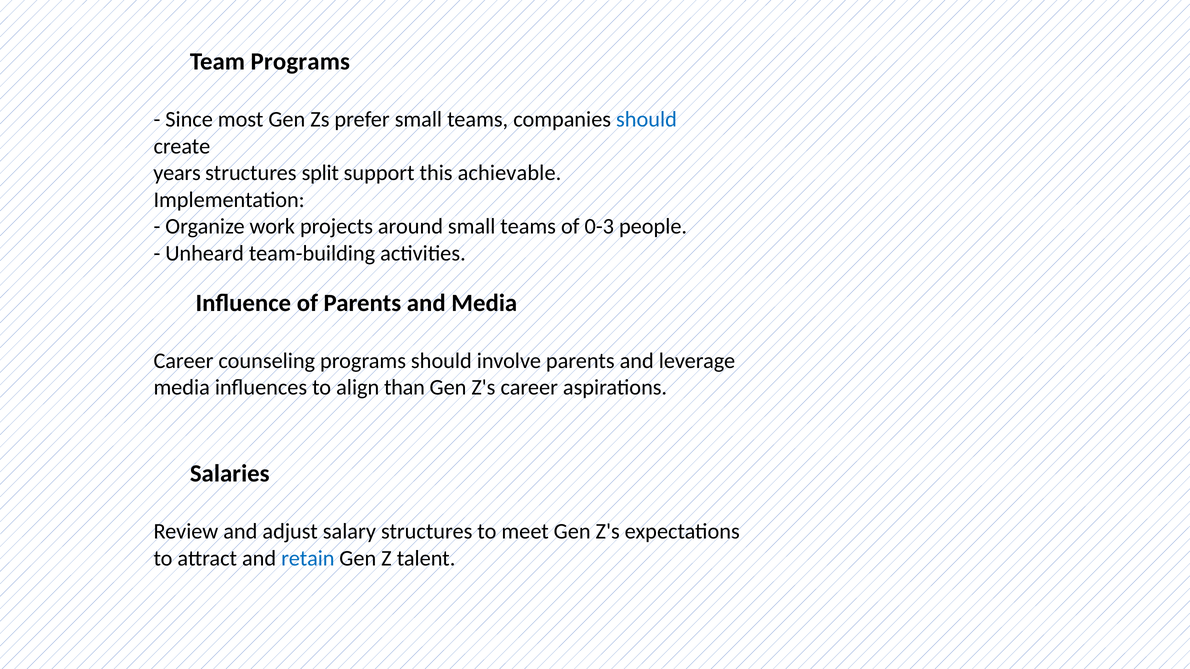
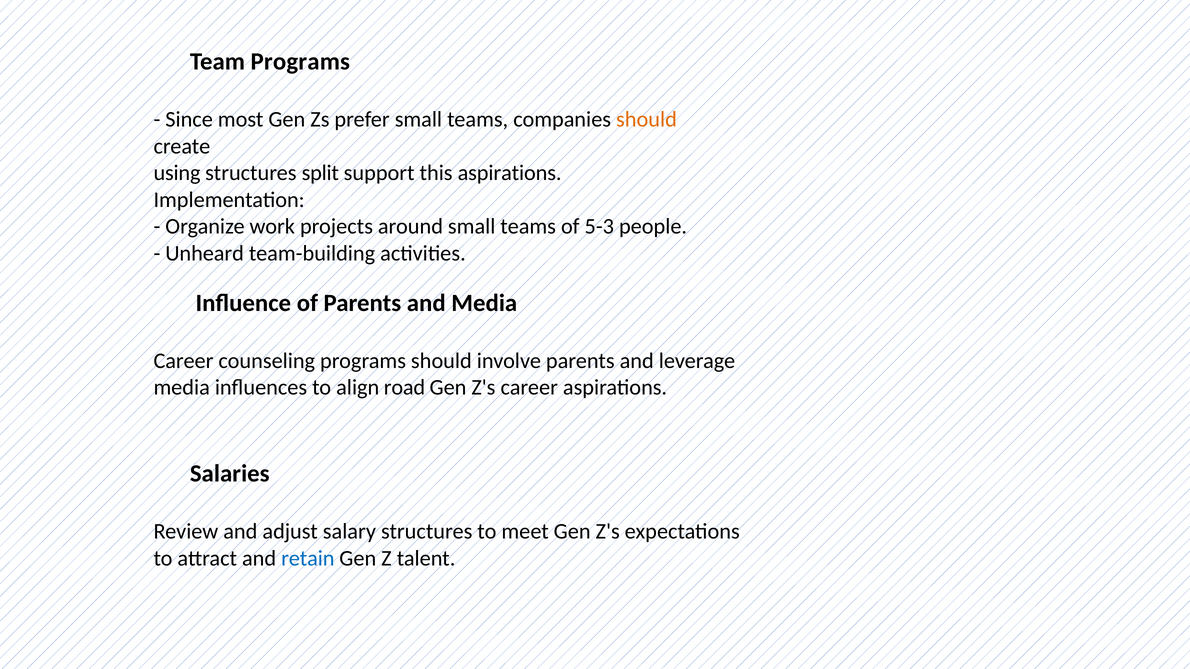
should at (646, 119) colour: blue -> orange
years: years -> using
this achievable: achievable -> aspirations
0-3: 0-3 -> 5-3
than: than -> road
